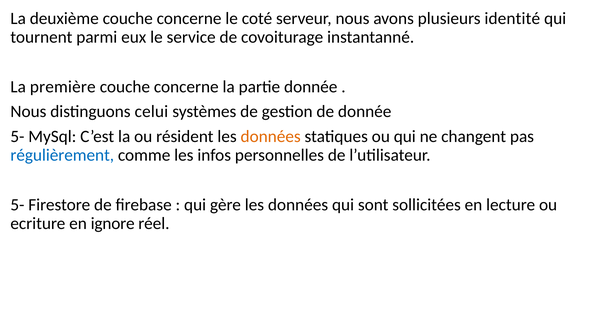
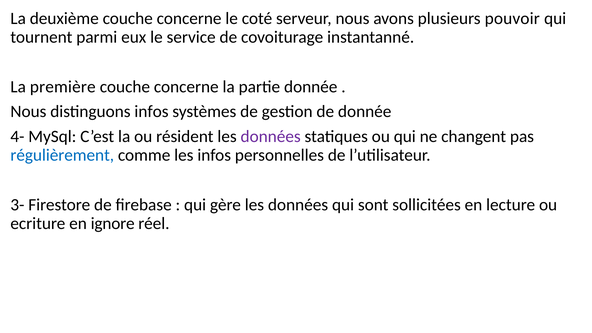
identité: identité -> pouvoir
distinguons celui: celui -> infos
5- at (17, 136): 5- -> 4-
données at (271, 136) colour: orange -> purple
5- at (17, 205): 5- -> 3-
